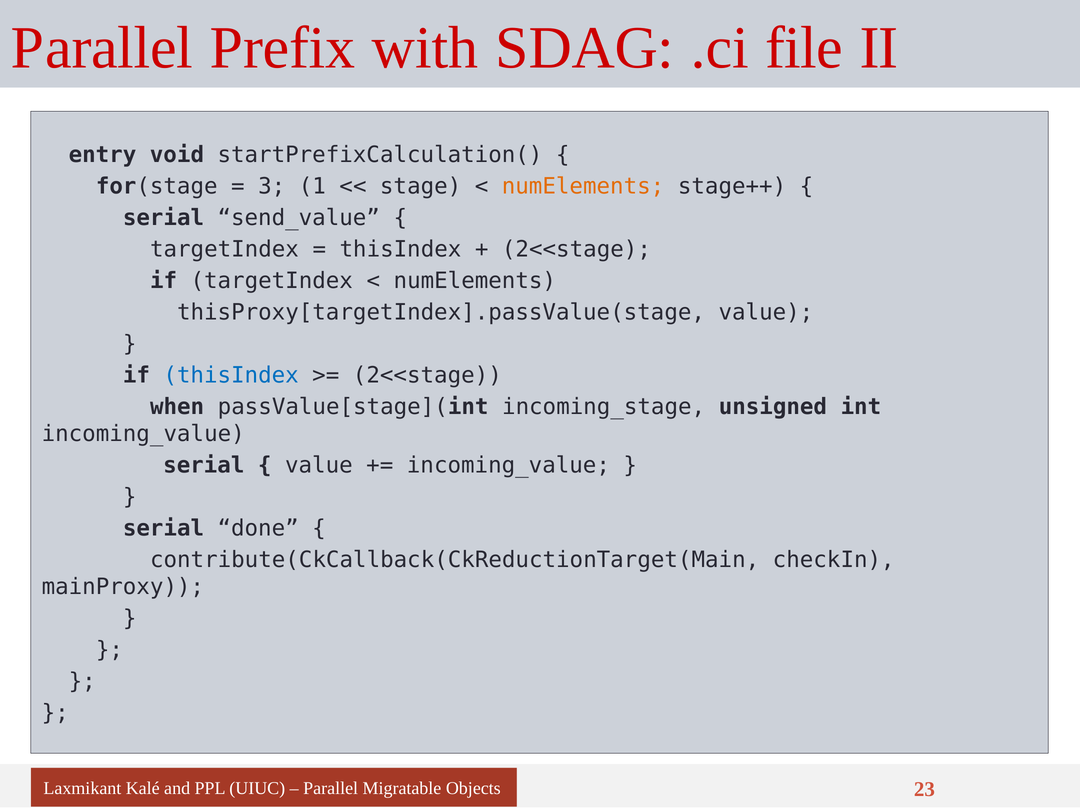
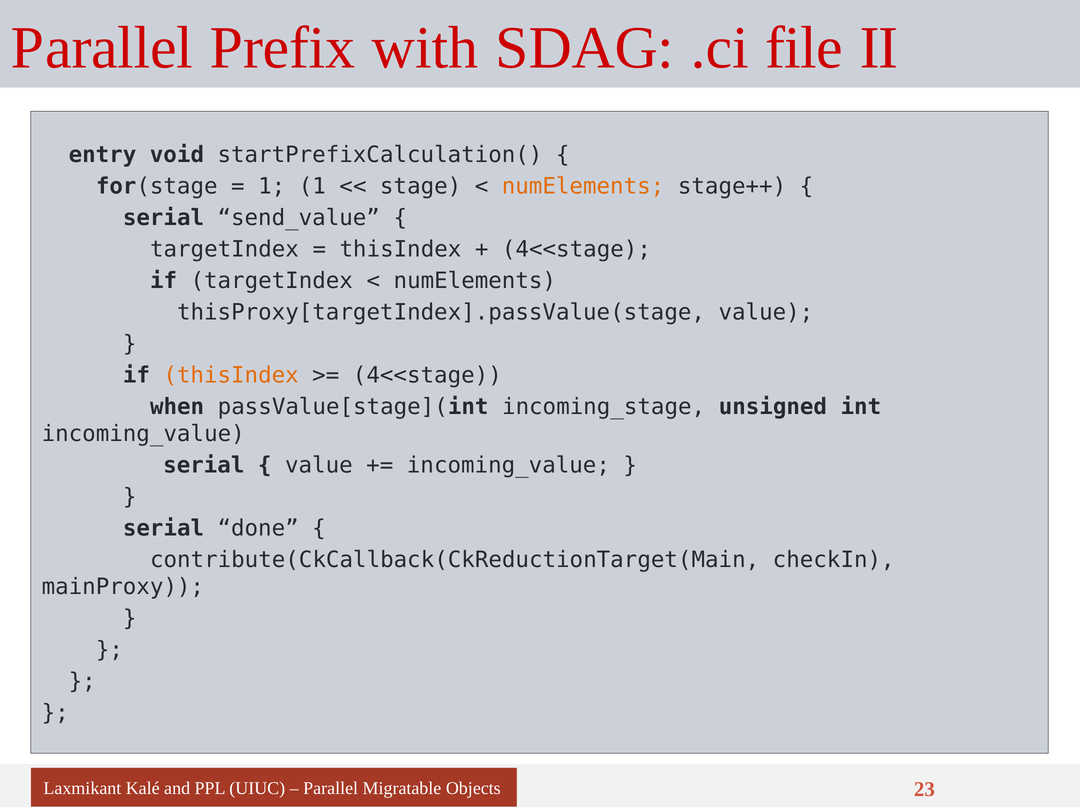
3 at (272, 186): 3 -> 1
2<<stage at (576, 249): 2<<stage -> 4<<stage
thisIndex at (231, 375) colour: blue -> orange
2<<stage at (427, 375): 2<<stage -> 4<<stage
